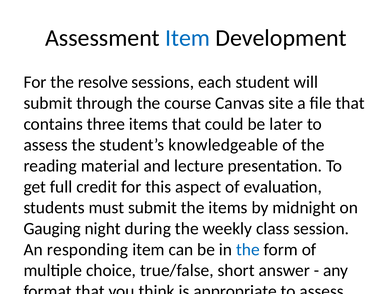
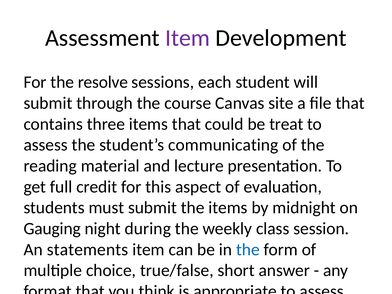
Item at (188, 38) colour: blue -> purple
later: later -> treat
knowledgeable: knowledgeable -> communicating
responding: responding -> statements
